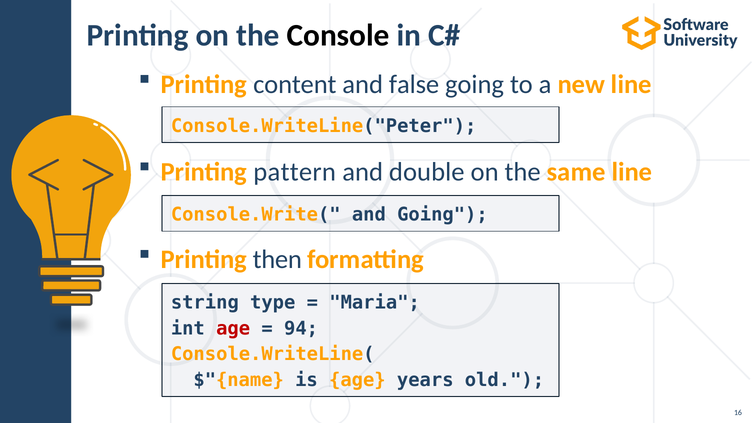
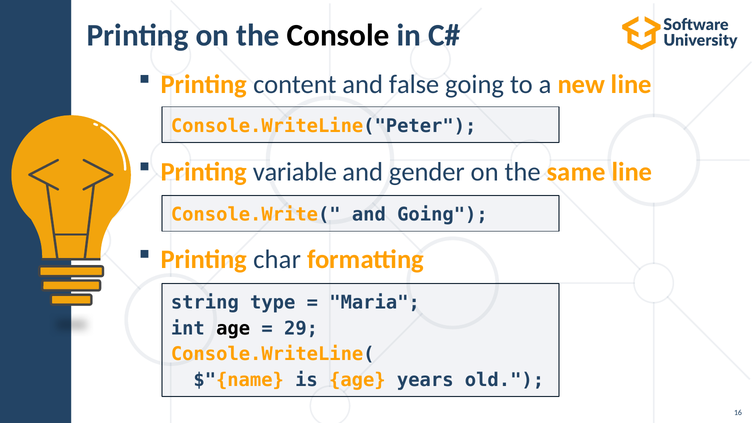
pattern: pattern -> variable
double: double -> gender
then: then -> char
age at (233, 328) colour: red -> black
94: 94 -> 29
